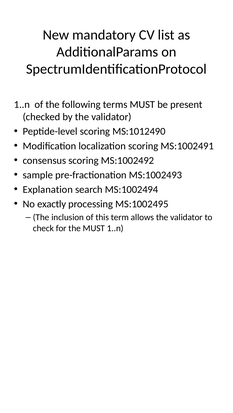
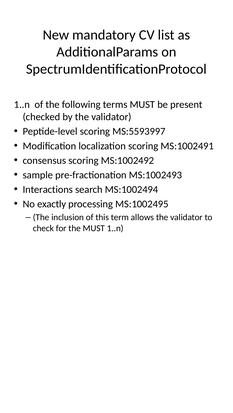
MS:1012490: MS:1012490 -> MS:5593997
Explanation: Explanation -> Interactions
